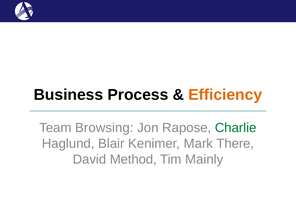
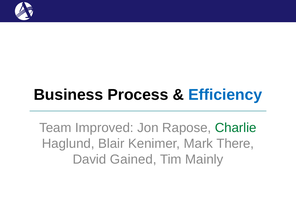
Efficiency colour: orange -> blue
Browsing: Browsing -> Improved
Method: Method -> Gained
